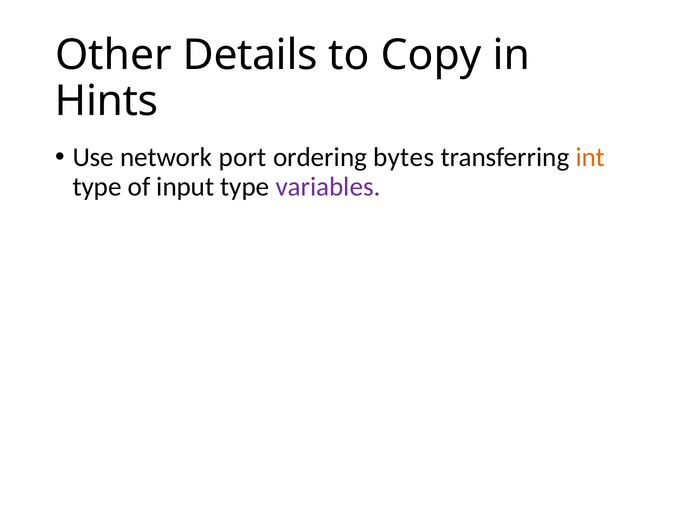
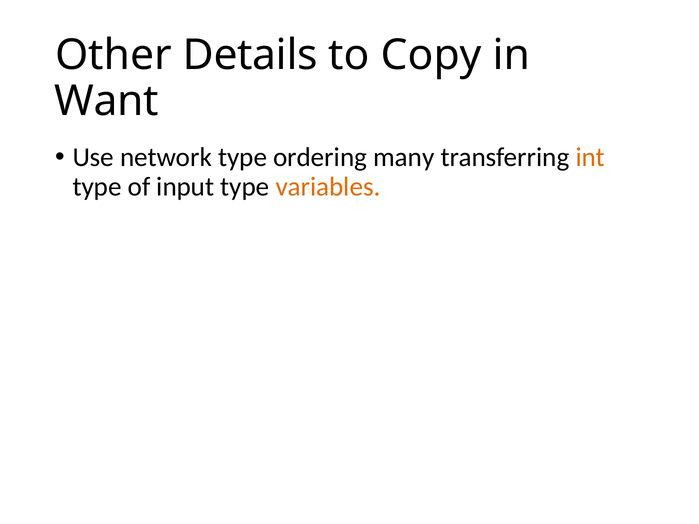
Hints: Hints -> Want
network port: port -> type
bytes: bytes -> many
variables colour: purple -> orange
